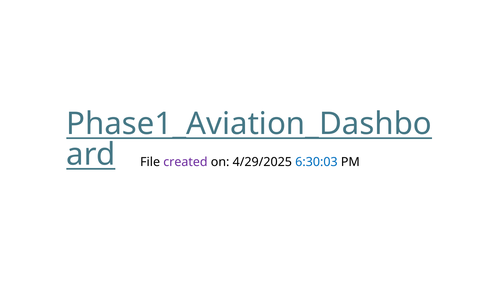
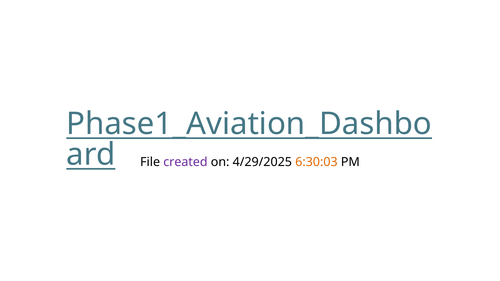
6:30:03 colour: blue -> orange
